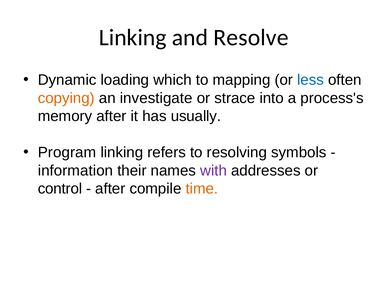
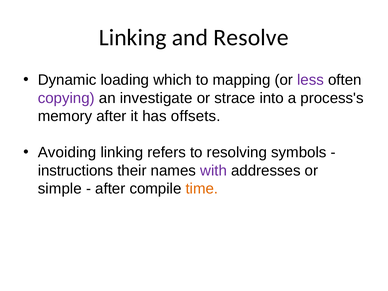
less colour: blue -> purple
copying colour: orange -> purple
usually: usually -> offsets
Program: Program -> Avoiding
information: information -> instructions
control: control -> simple
